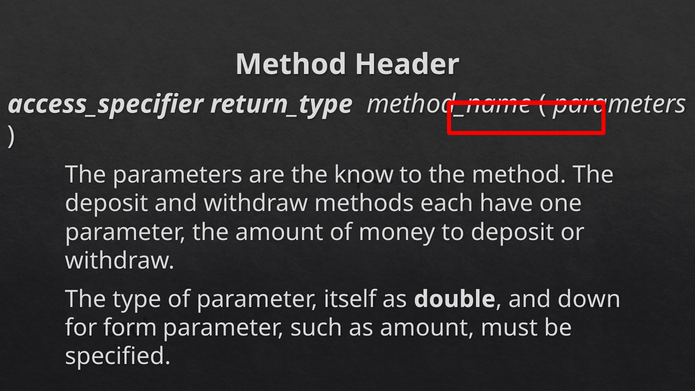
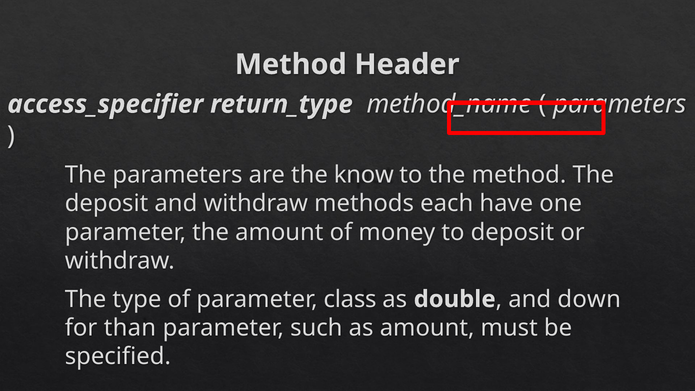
itself: itself -> class
form: form -> than
